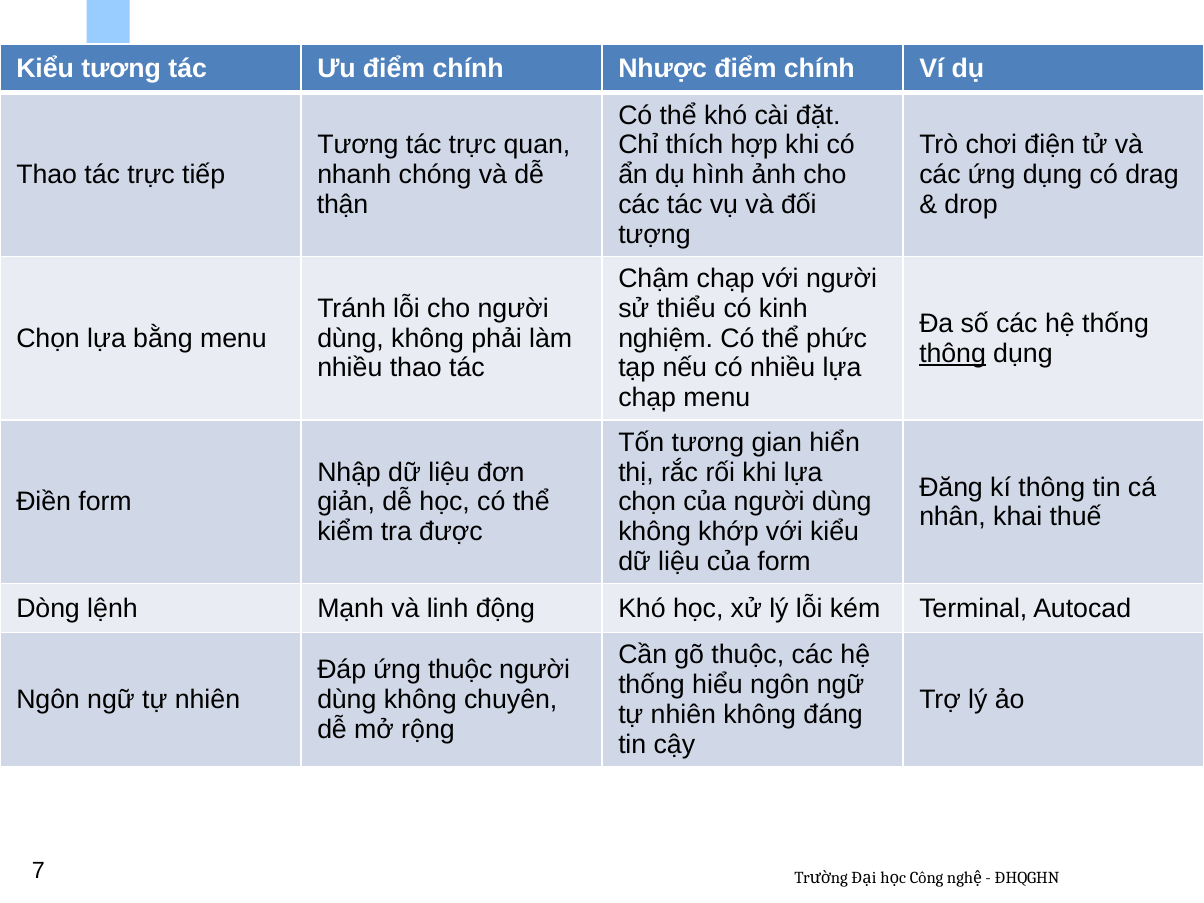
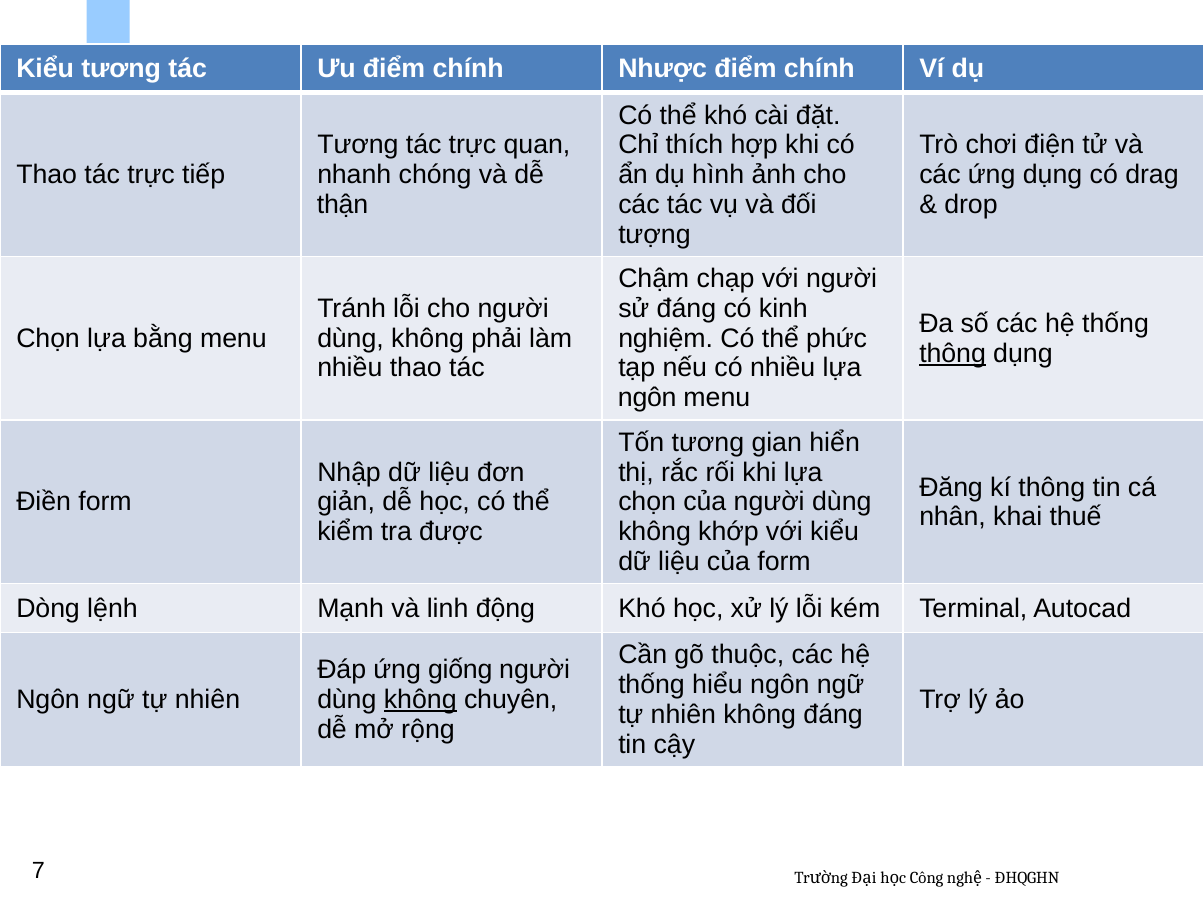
sử thiểu: thiểu -> đáng
chạp at (647, 398): chạp -> ngôn
ứng thuộc: thuộc -> giống
không at (420, 700) underline: none -> present
